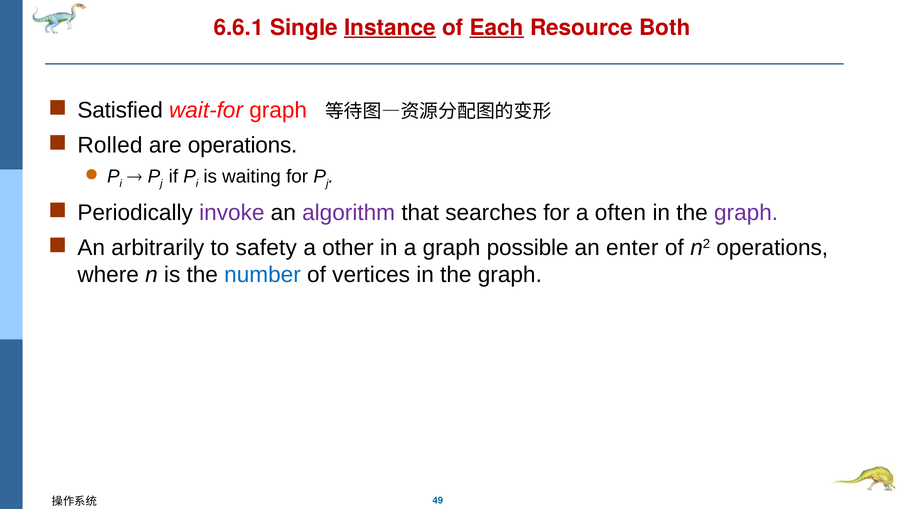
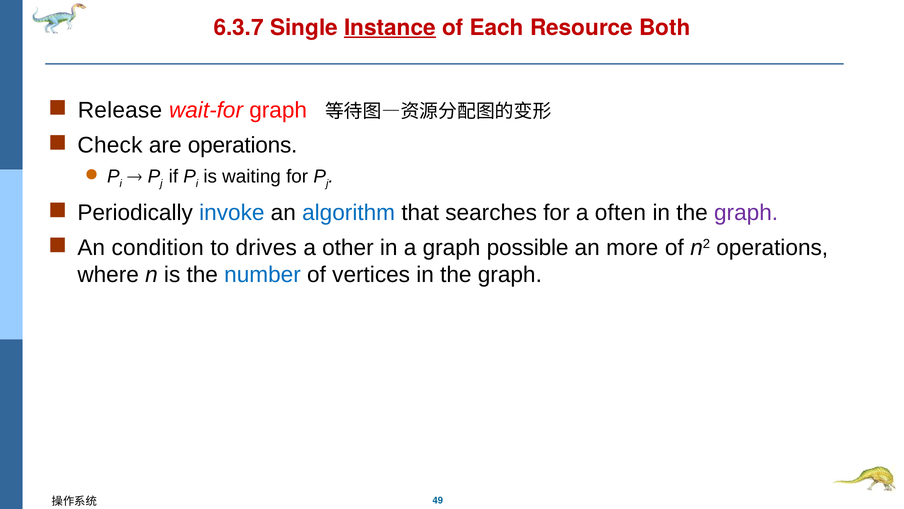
6.6.1: 6.6.1 -> 6.3.7
Each underline: present -> none
Satisfied: Satisfied -> Release
Rolled: Rolled -> Check
invoke colour: purple -> blue
algorithm colour: purple -> blue
arbitrarily: arbitrarily -> condition
safety: safety -> drives
enter: enter -> more
